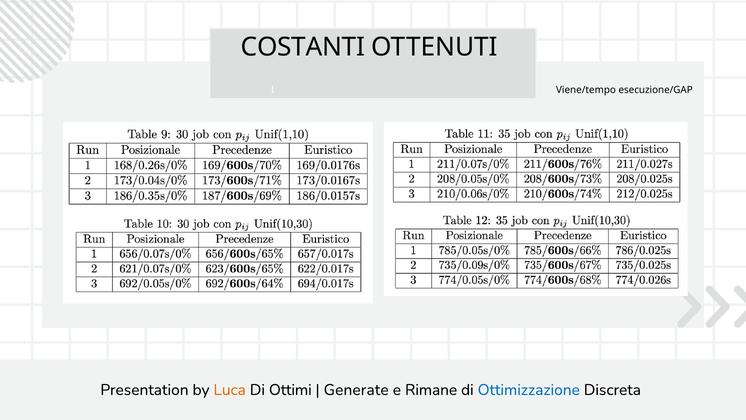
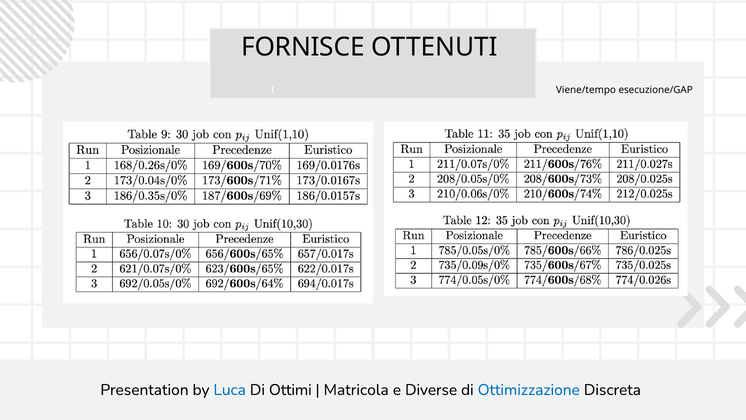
COSTANTI: COSTANTI -> FORNISCE
Luca colour: orange -> blue
Generate: Generate -> Matricola
Rimane: Rimane -> Diverse
